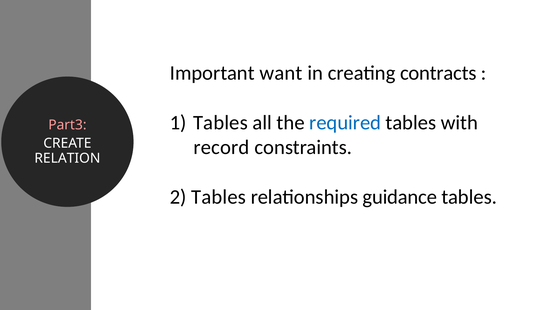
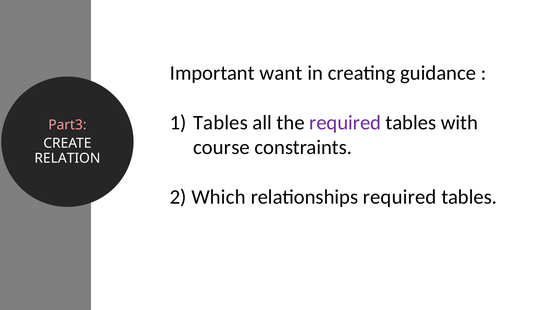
contracts: contracts -> guidance
required at (345, 123) colour: blue -> purple
record: record -> course
2 Tables: Tables -> Which
relationships guidance: guidance -> required
